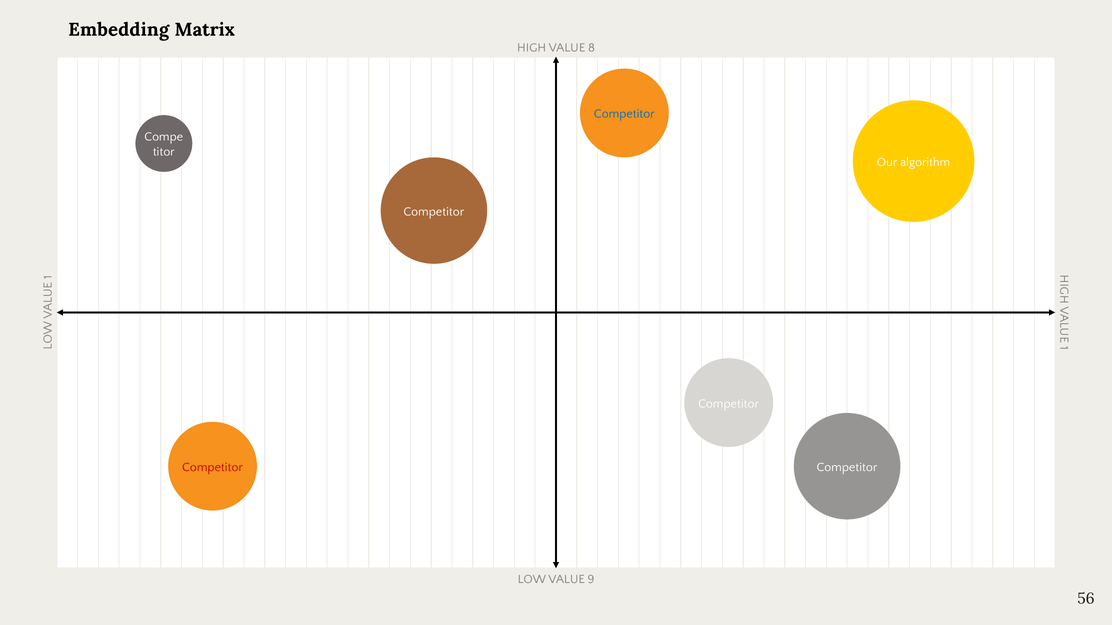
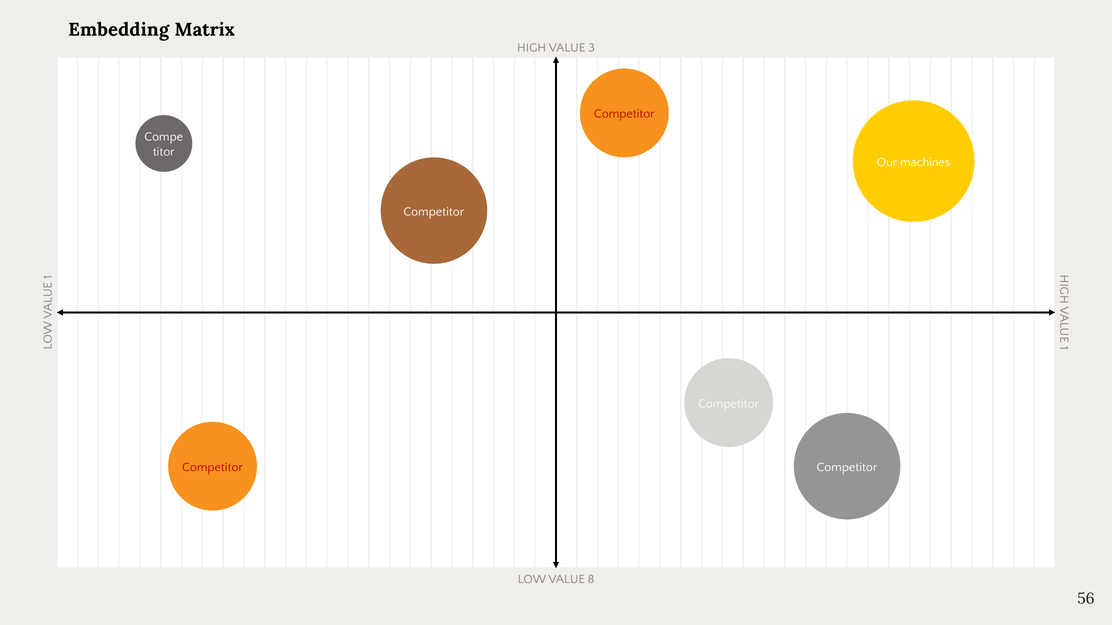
8: 8 -> 3
Competitor at (624, 114) colour: blue -> red
algorithm: algorithm -> machines
9: 9 -> 8
